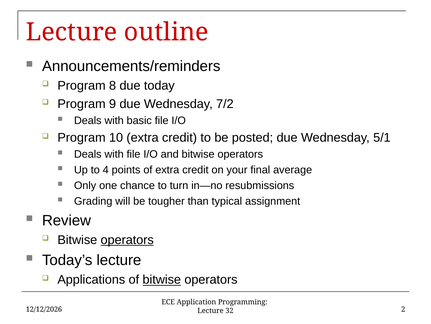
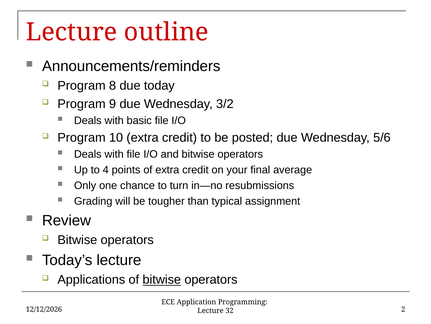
7/2: 7/2 -> 3/2
5/1: 5/1 -> 5/6
operators at (127, 239) underline: present -> none
